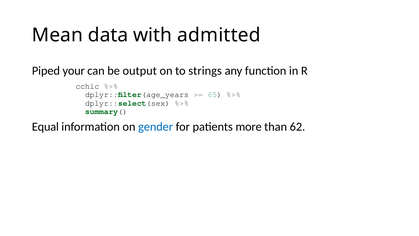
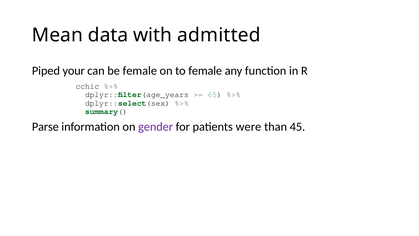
be output: output -> female
to strings: strings -> female
Equal: Equal -> Parse
gender colour: blue -> purple
more: more -> were
62: 62 -> 45
